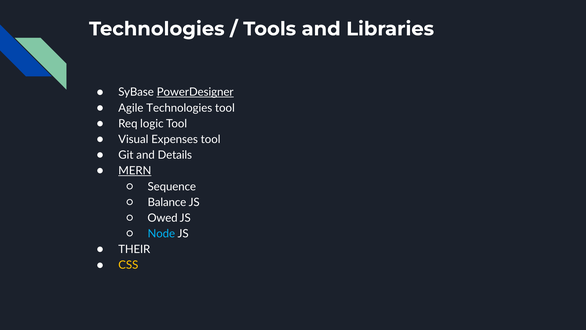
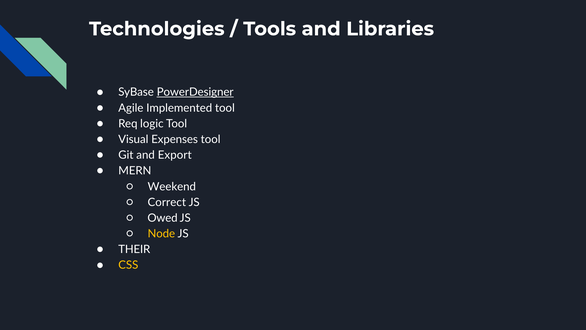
Agile Technologies: Technologies -> Implemented
Details: Details -> Export
MERN underline: present -> none
Sequence: Sequence -> Weekend
Balance: Balance -> Correct
Node colour: light blue -> yellow
